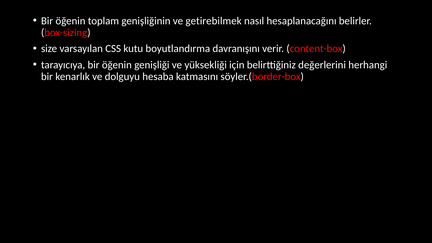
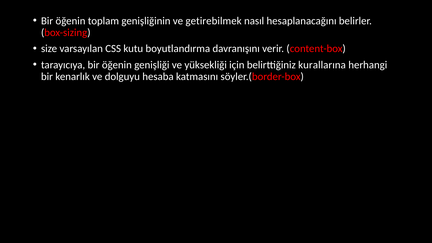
değerlerini: değerlerini -> kurallarına
